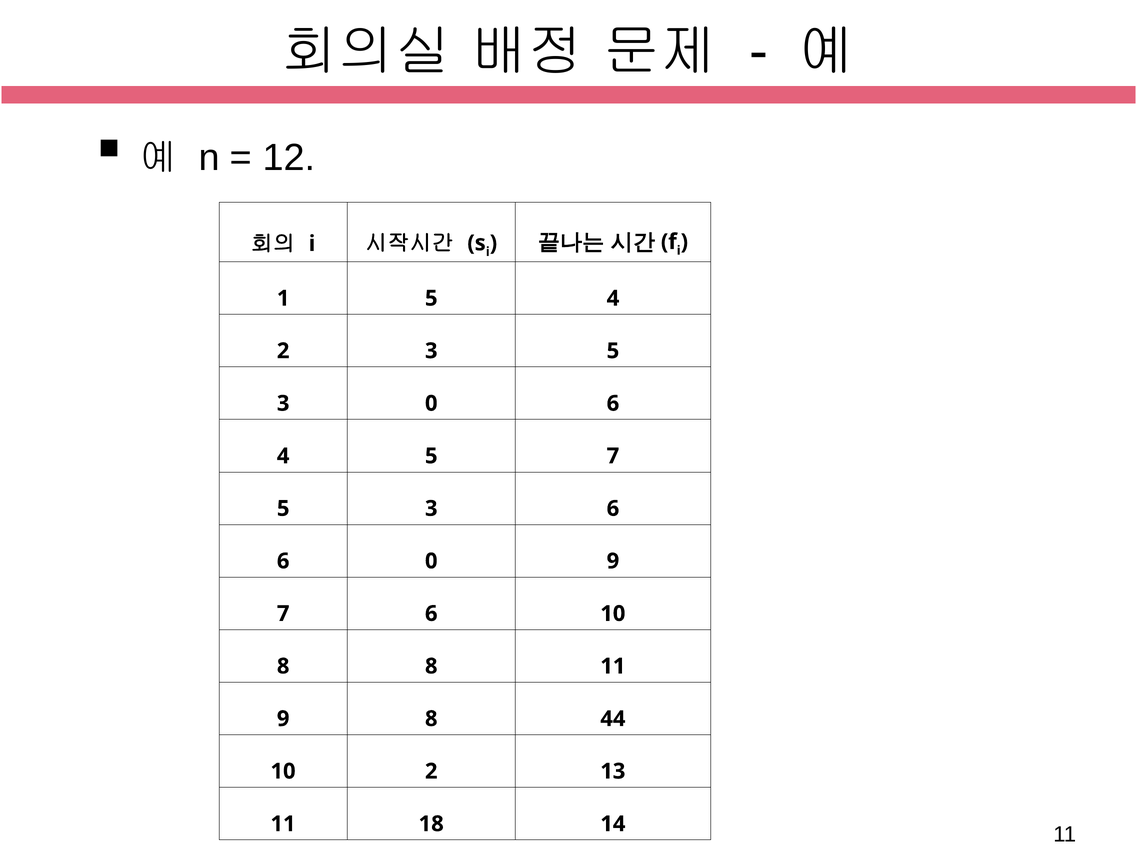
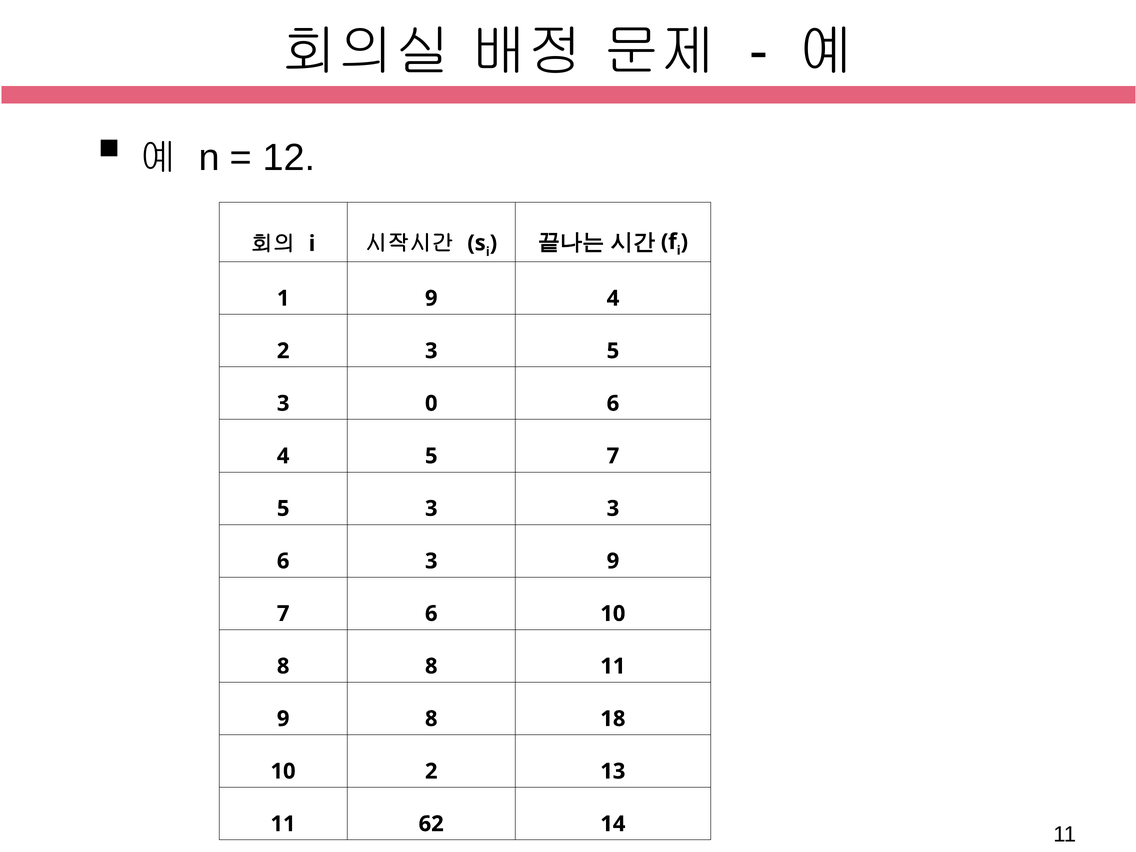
1 5: 5 -> 9
3 6: 6 -> 3
6 0: 0 -> 3
44: 44 -> 18
18: 18 -> 62
